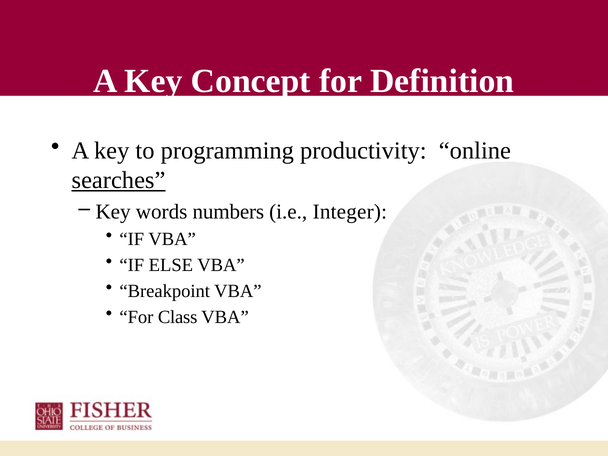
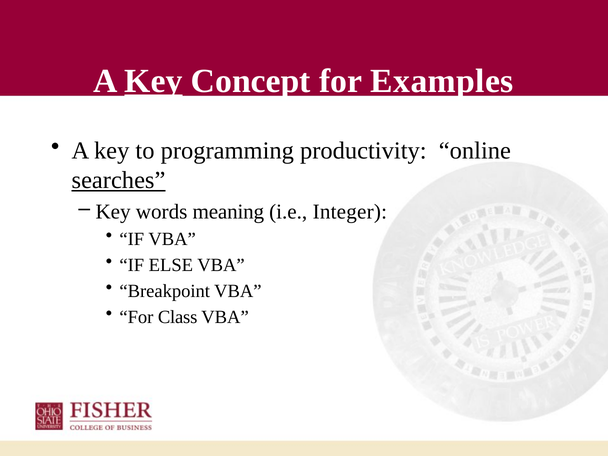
Key at (153, 81) underline: none -> present
Definition: Definition -> Examples
numbers: numbers -> meaning
